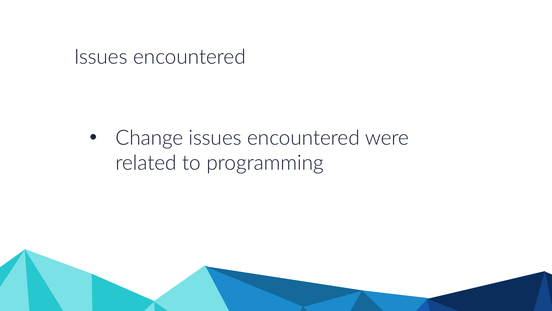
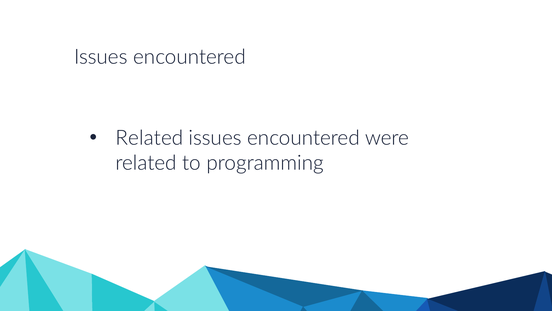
Change at (149, 138): Change -> Related
